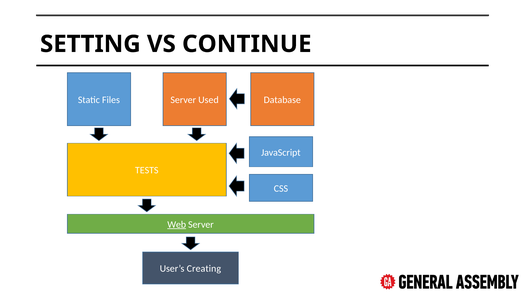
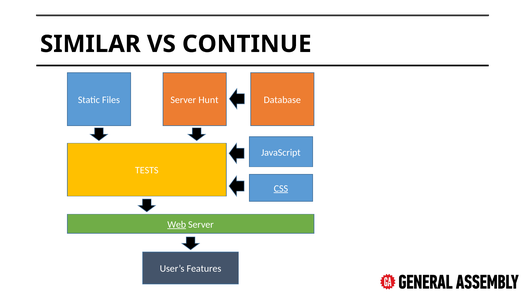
SETTING: SETTING -> SIMILAR
Used: Used -> Hunt
CSS underline: none -> present
Creating: Creating -> Features
